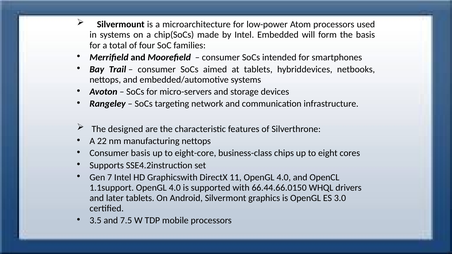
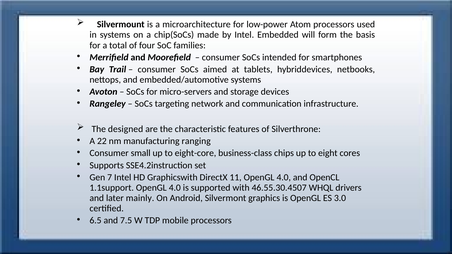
manufacturing nettops: nettops -> ranging
Consumer basis: basis -> small
66.44.66.0150: 66.44.66.0150 -> 46.55.30.4507
later tablets: tablets -> mainly
3.5: 3.5 -> 6.5
